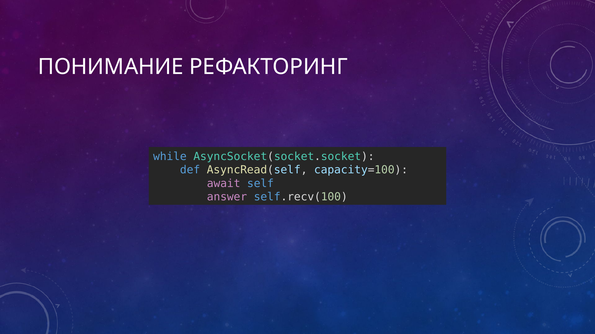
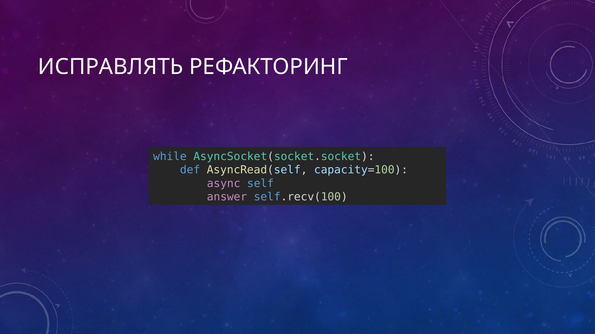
ПОНИМАНИЕ: ПОНИМАНИЕ -> ИСПРАВЛЯТЬ
await: await -> async
